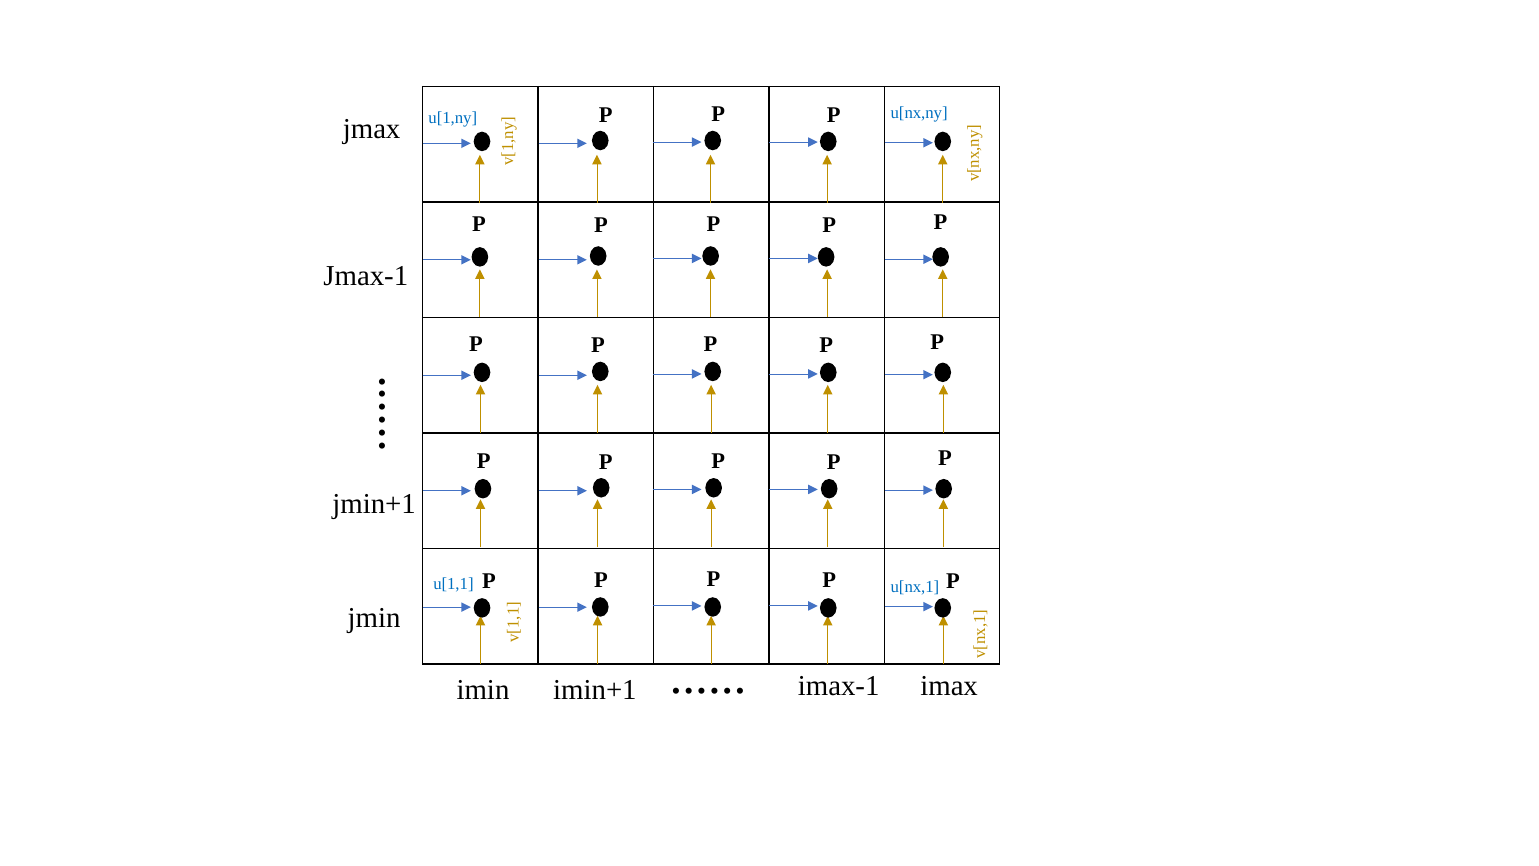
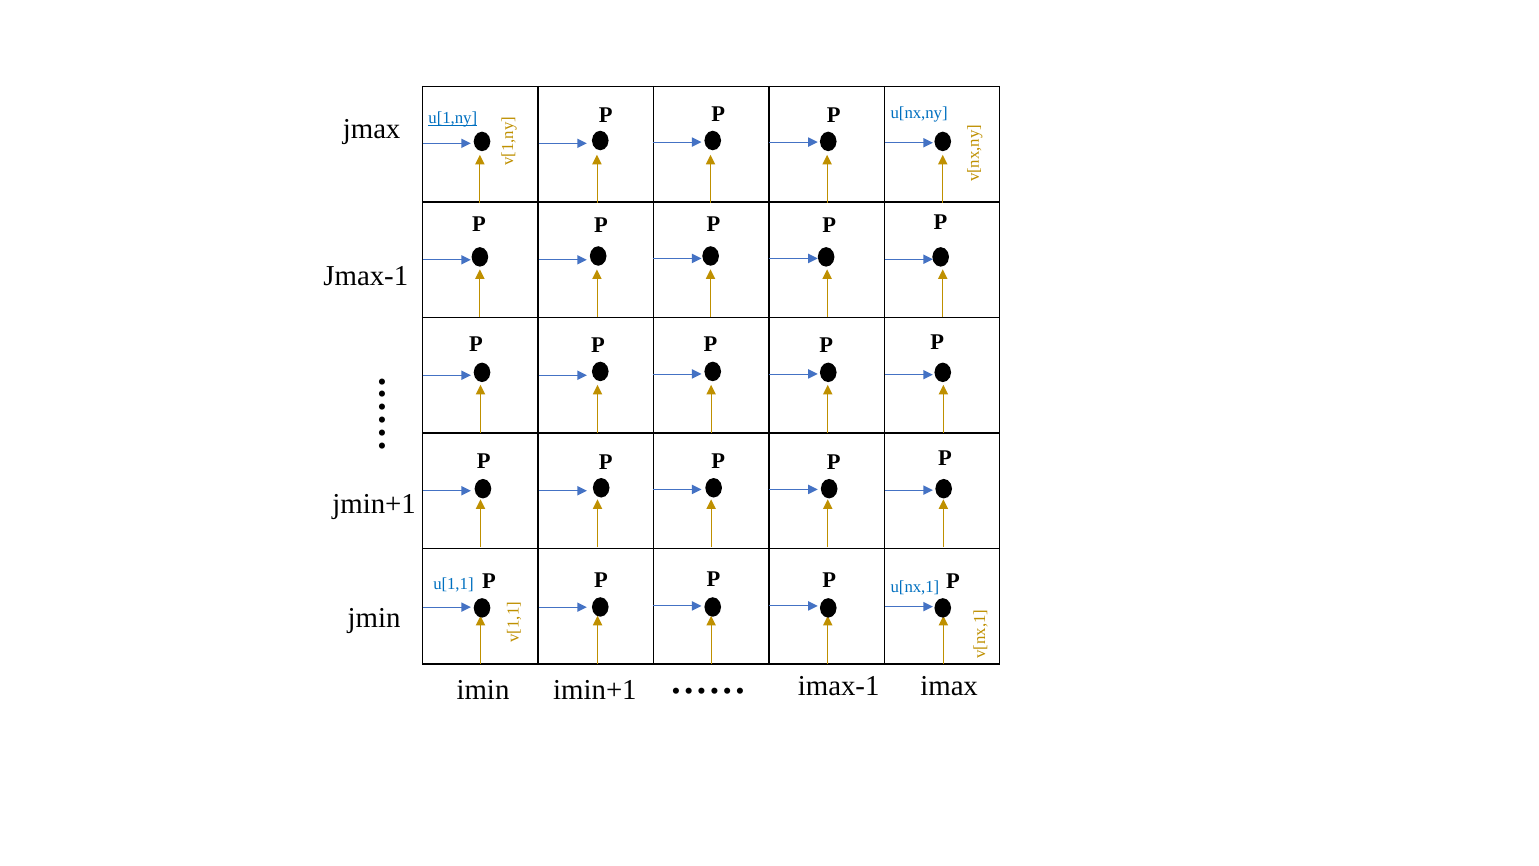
u[1,ny underline: none -> present
